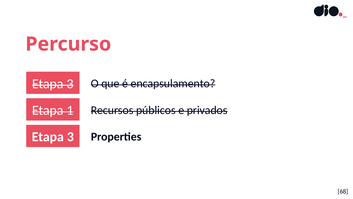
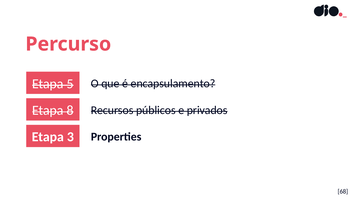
3 at (70, 84): 3 -> 5
1: 1 -> 8
